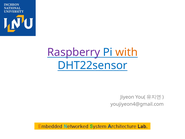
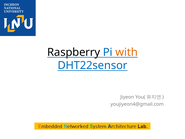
Raspberry colour: purple -> black
